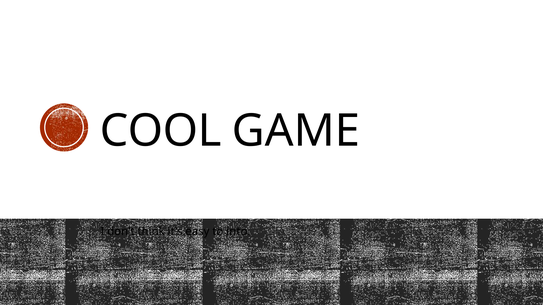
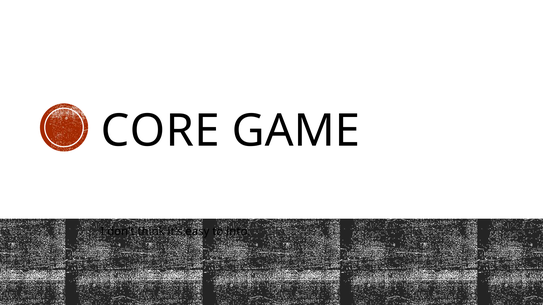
COOL: COOL -> CORE
